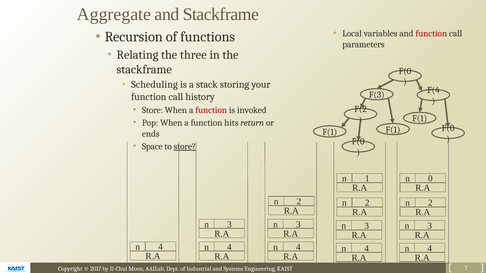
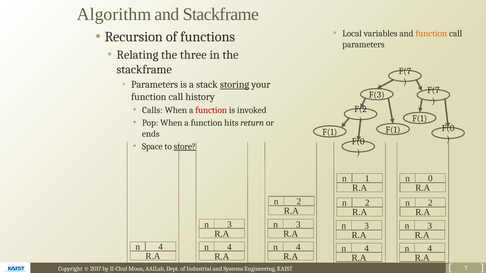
Aggregate: Aggregate -> Algorithm
function at (431, 33) colour: red -> orange
F(0 at (405, 71): F(0 -> F(7
Scheduling at (154, 85): Scheduling -> Parameters
storing underline: none -> present
F(4 at (433, 90): F(4 -> F(7
Store at (153, 110): Store -> Calls
